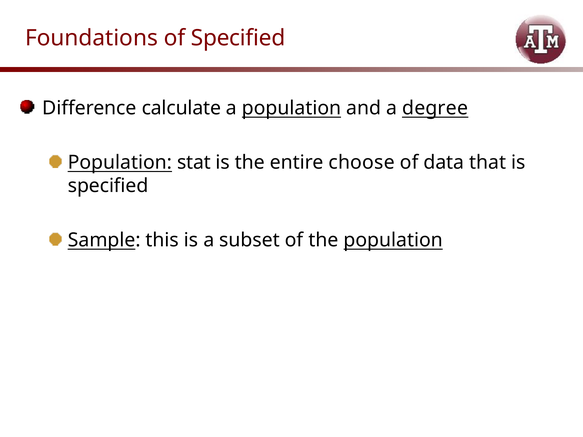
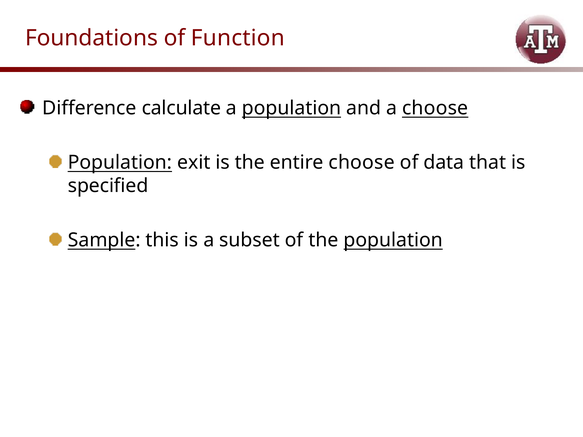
of Specified: Specified -> Function
a degree: degree -> choose
stat: stat -> exit
